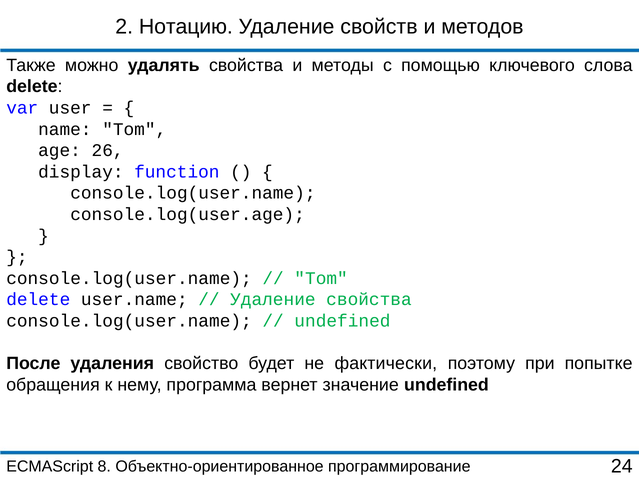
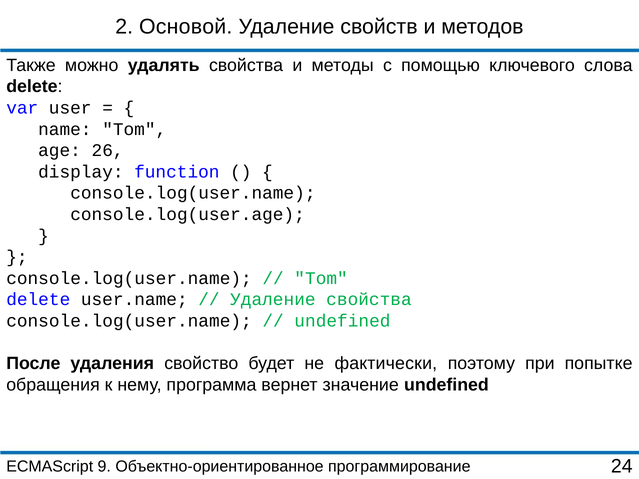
Нотацию: Нотацию -> Основой
8: 8 -> 9
